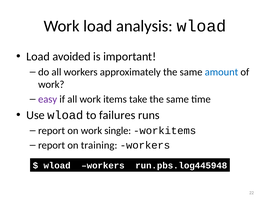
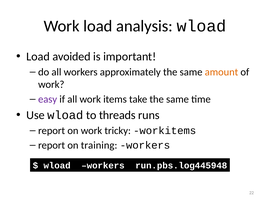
amount colour: blue -> orange
failures: failures -> threads
single: single -> tricky
